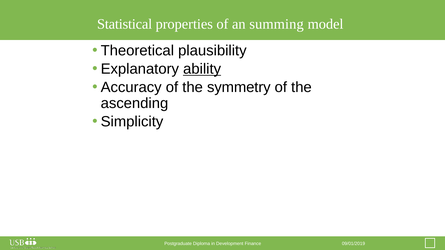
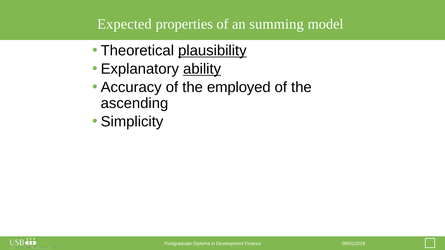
Statistical: Statistical -> Expected
plausibility underline: none -> present
symmetry: symmetry -> employed
